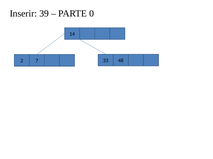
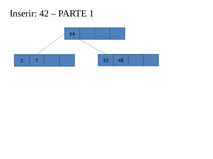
39: 39 -> 42
0: 0 -> 1
